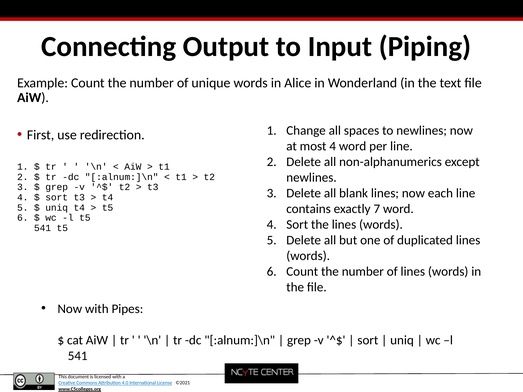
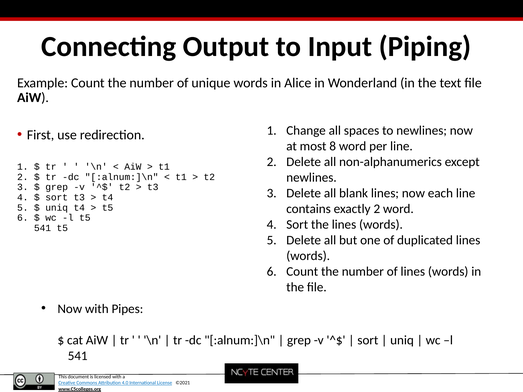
most 4: 4 -> 8
exactly 7: 7 -> 2
